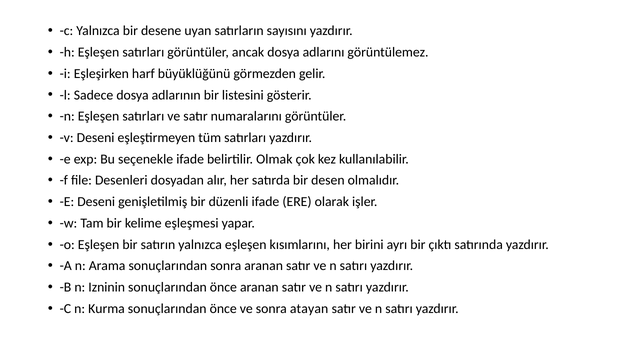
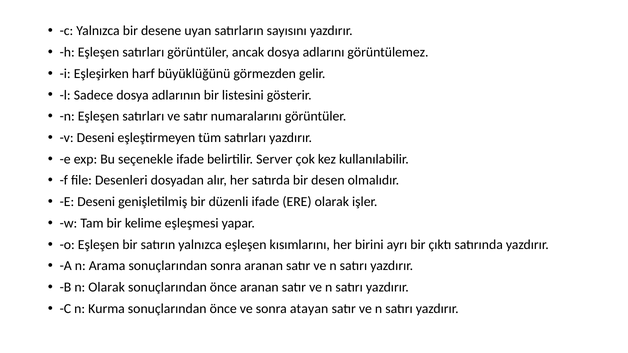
Olmak: Olmak -> Server
n Izninin: Izninin -> Olarak
